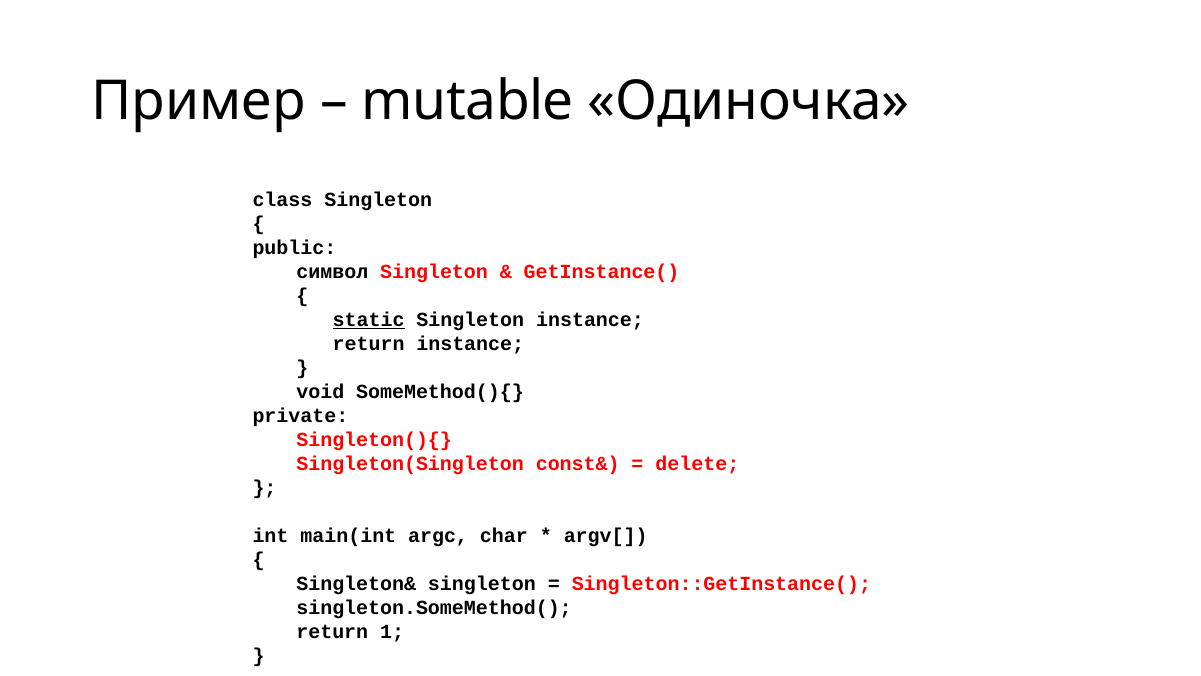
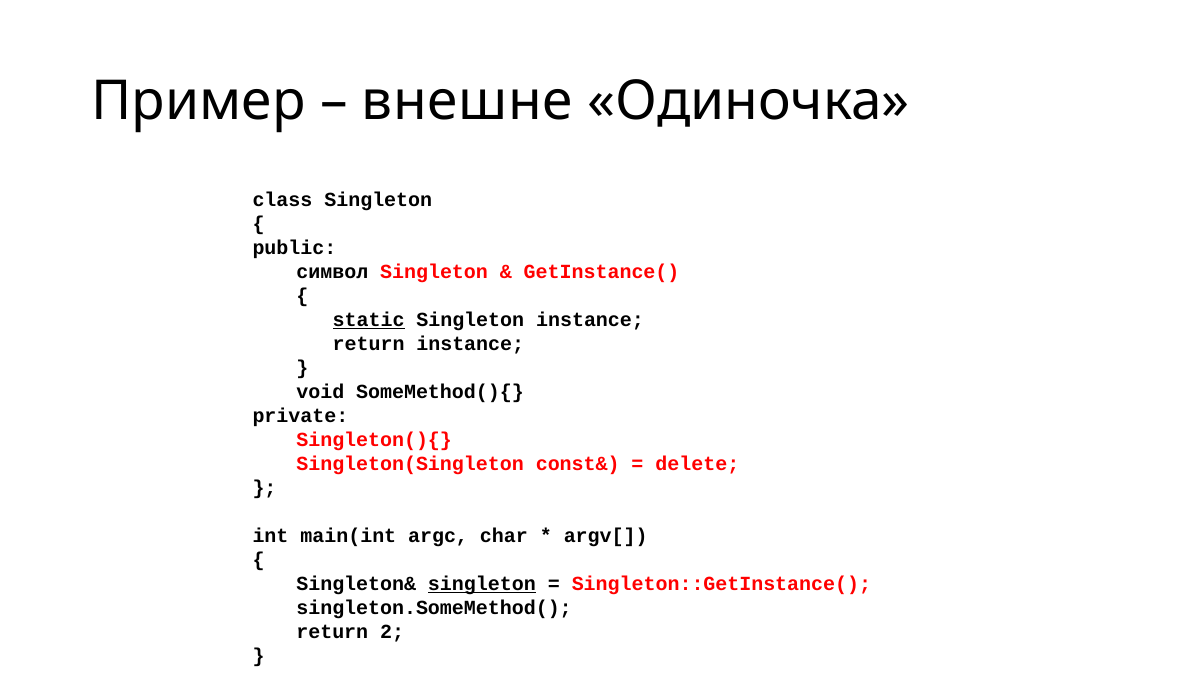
mutable: mutable -> внешне
singleton at (482, 584) underline: none -> present
1: 1 -> 2
